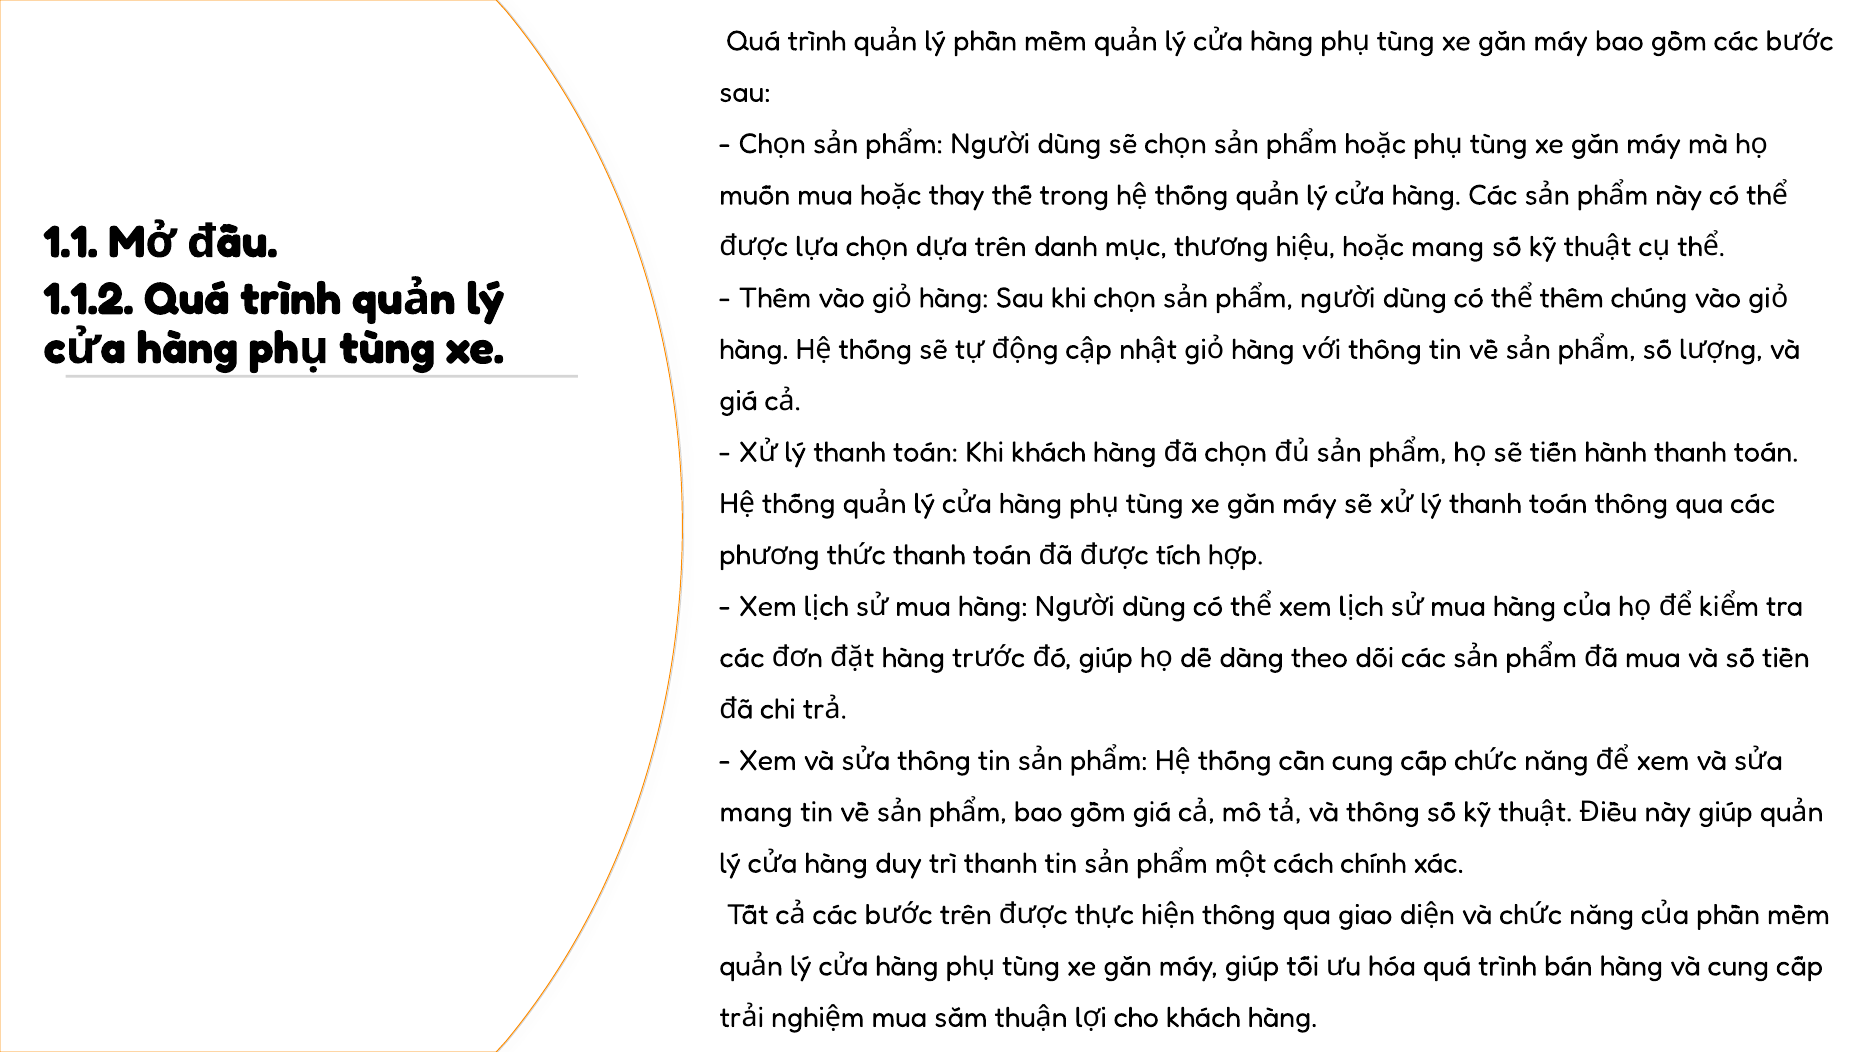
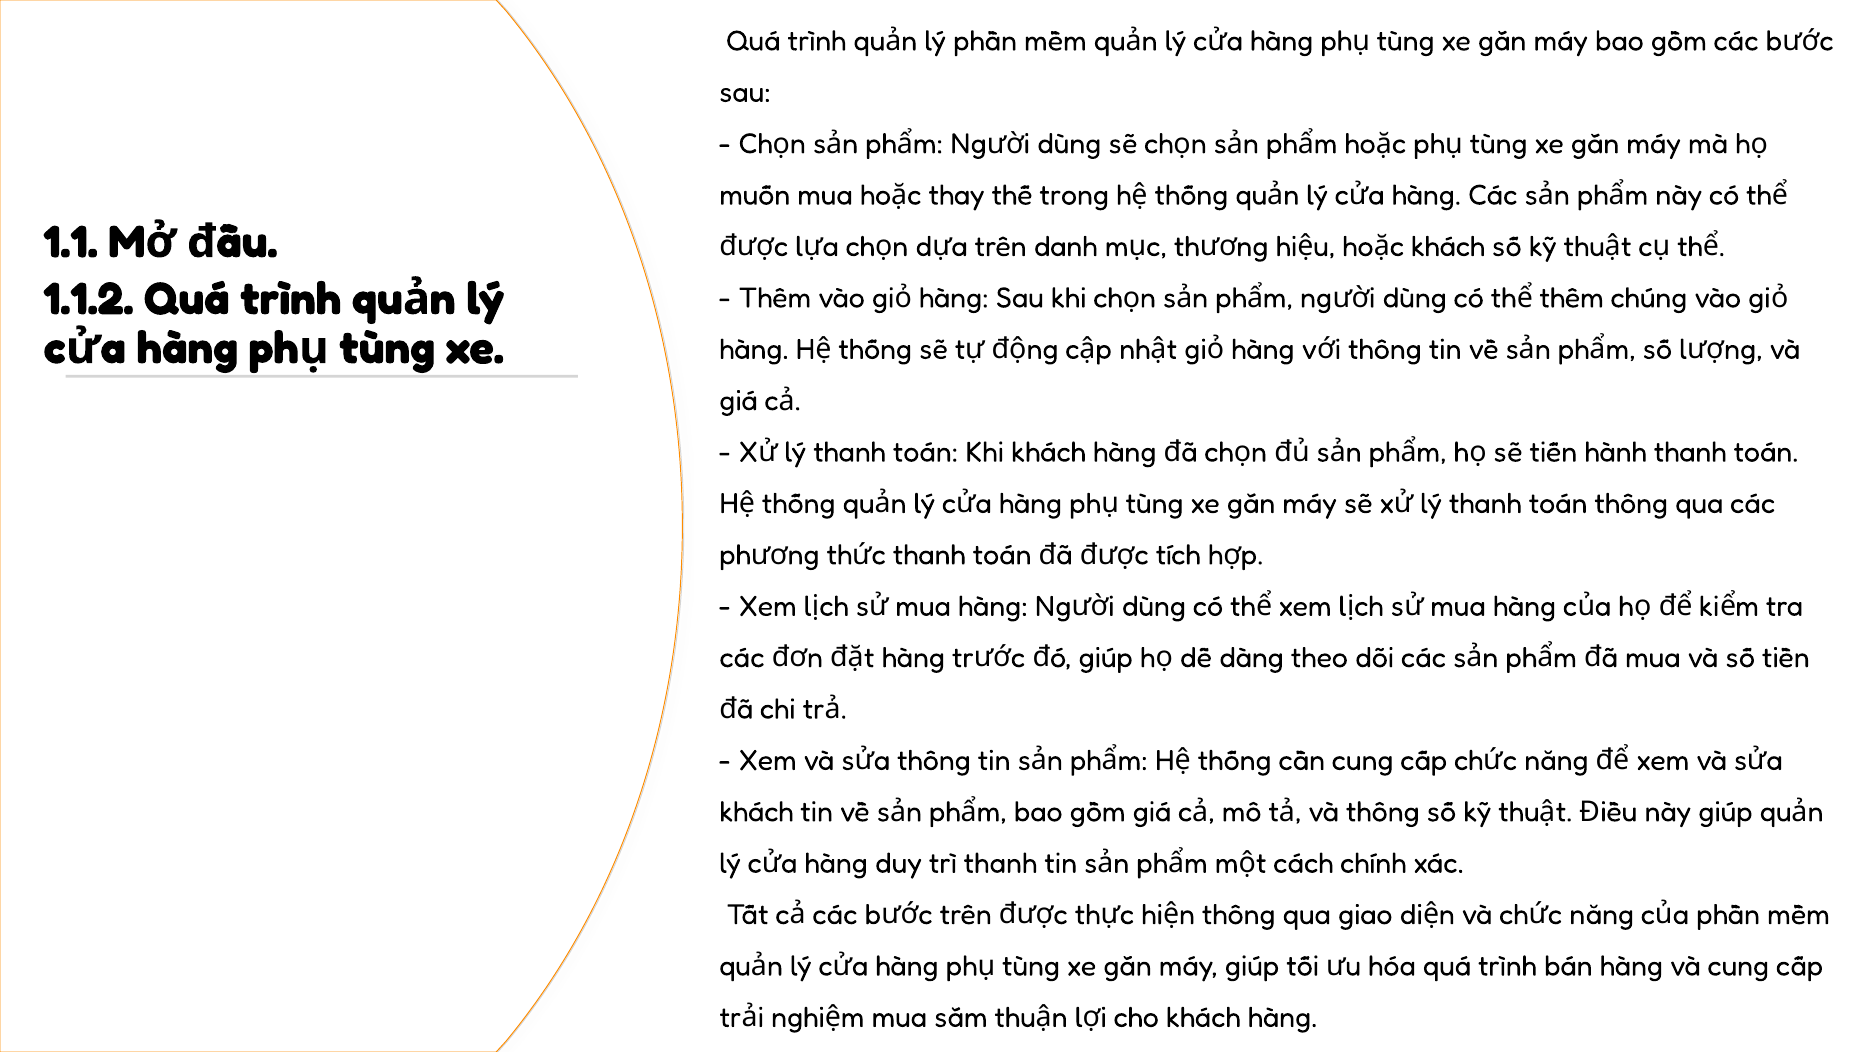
mang at (1448, 247): mang -> khách
mang at (756, 812): mang -> khách
